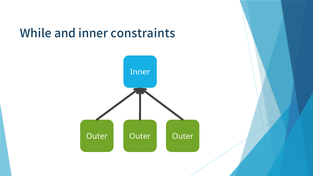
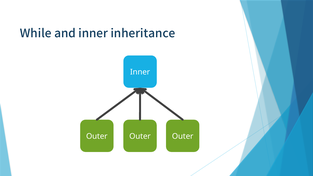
constraints: constraints -> inheritance
